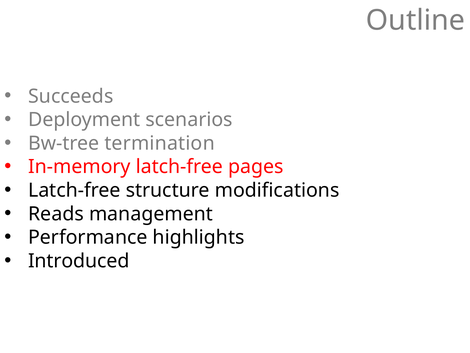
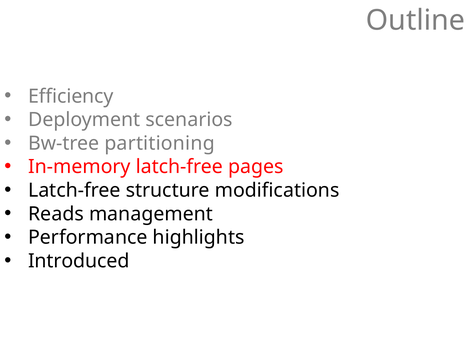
Succeeds: Succeeds -> Efficiency
termination: termination -> partitioning
